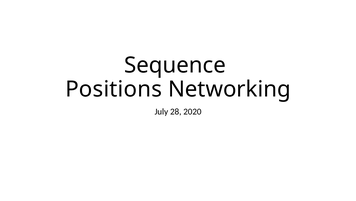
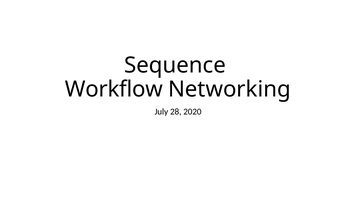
Positions: Positions -> Workflow
